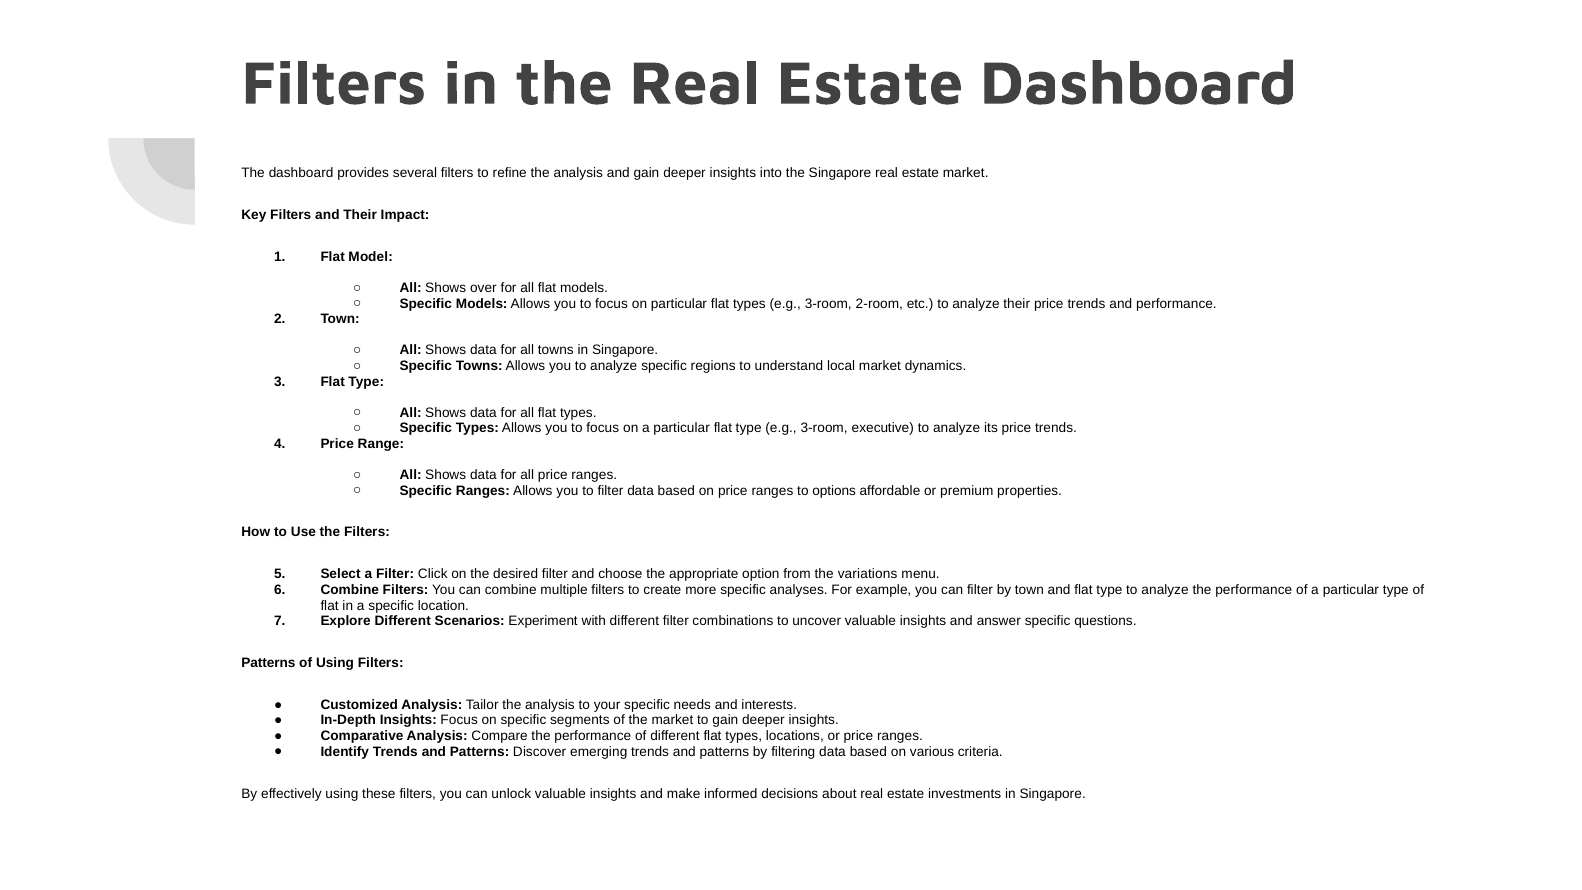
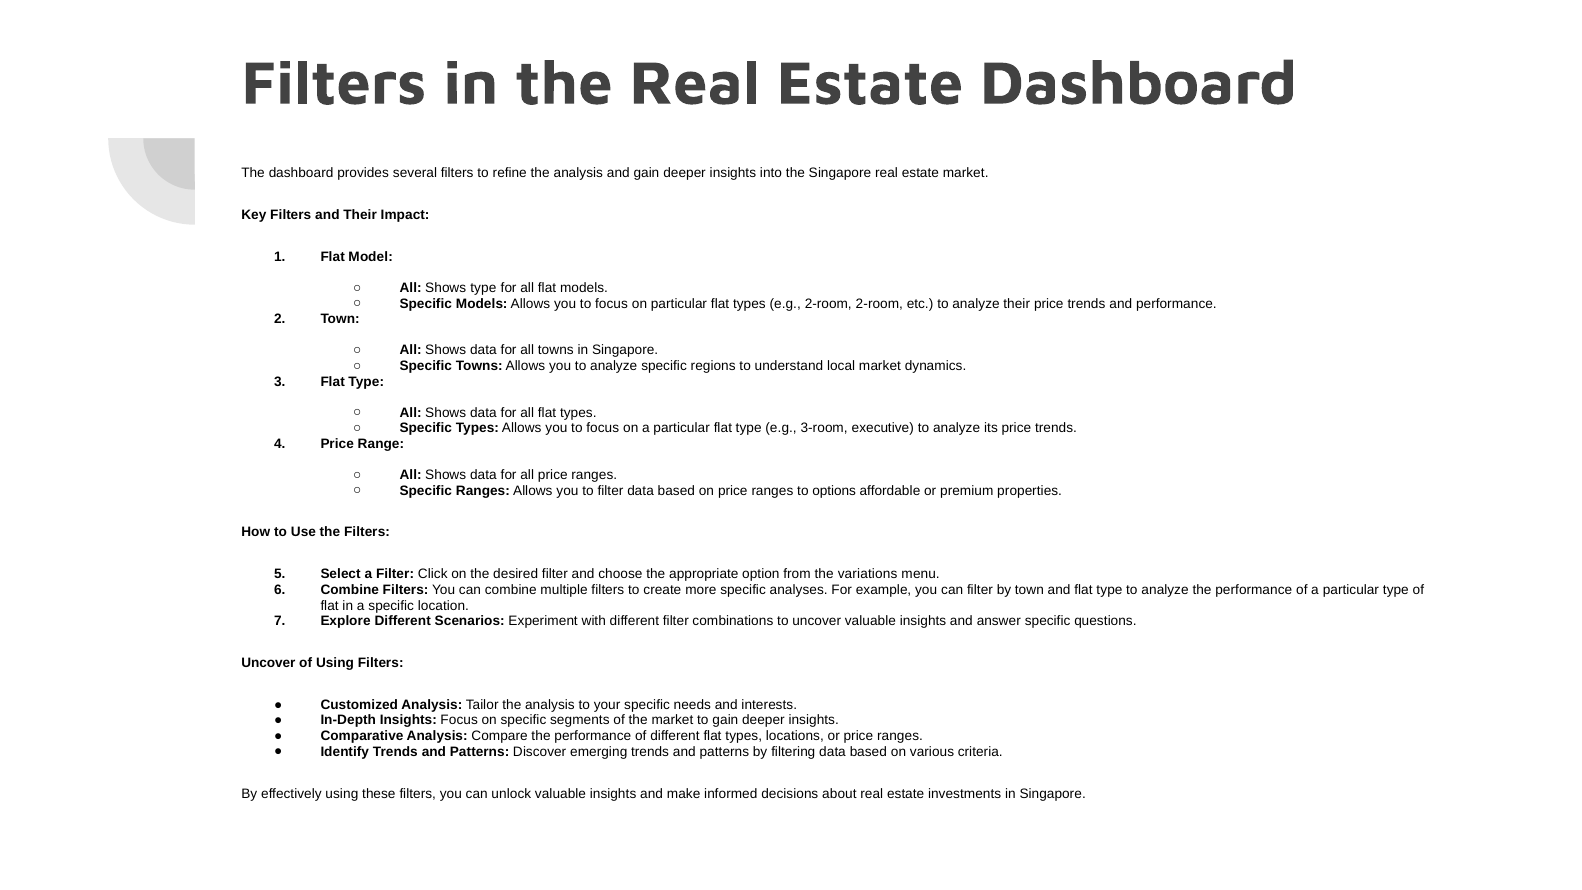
Shows over: over -> type
types e.g 3-room: 3-room -> 2-room
Patterns at (268, 663): Patterns -> Uncover
